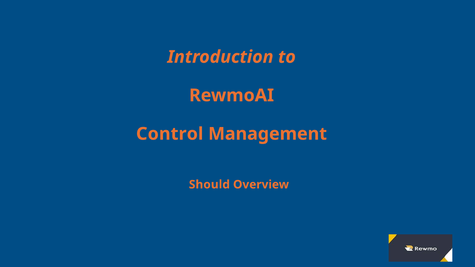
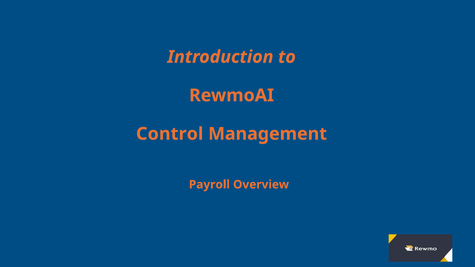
Should: Should -> Payroll
